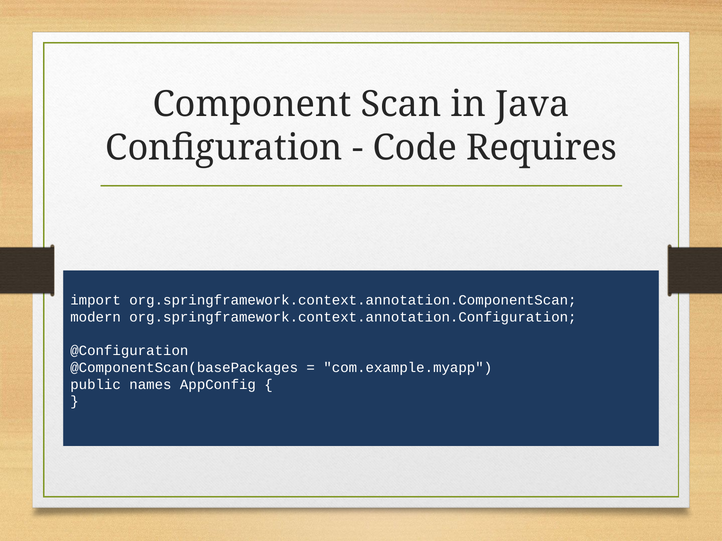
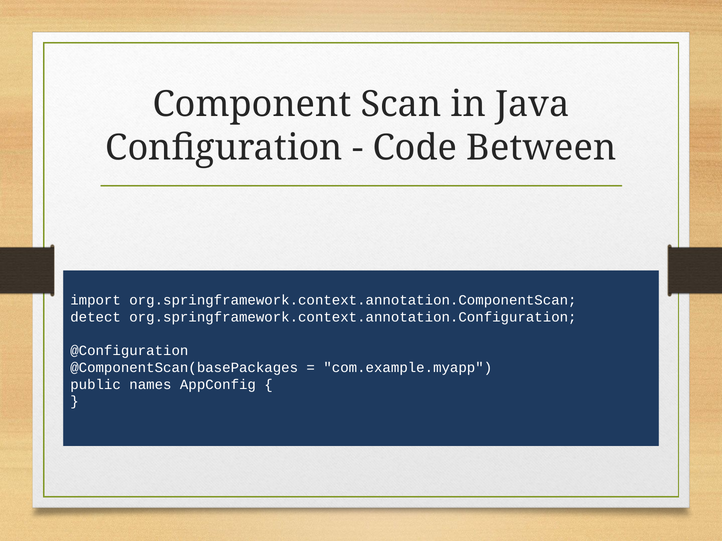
Requires: Requires -> Between
modern: modern -> detect
